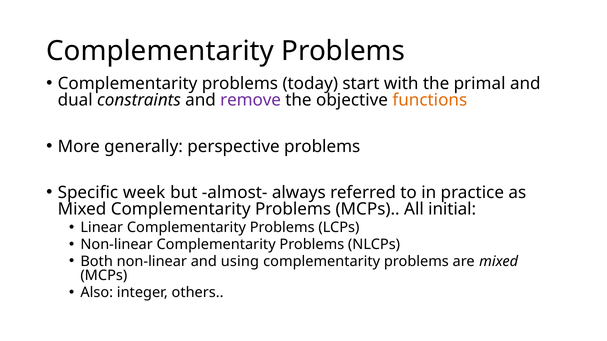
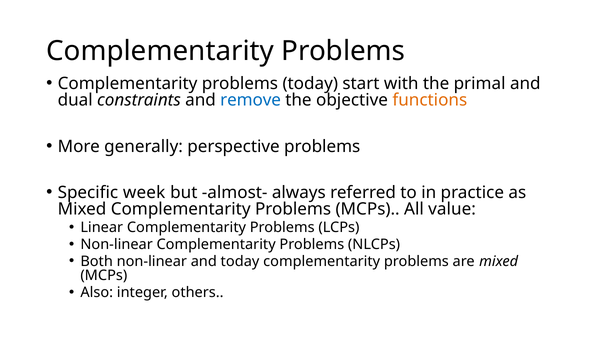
remove colour: purple -> blue
initial: initial -> value
and using: using -> today
